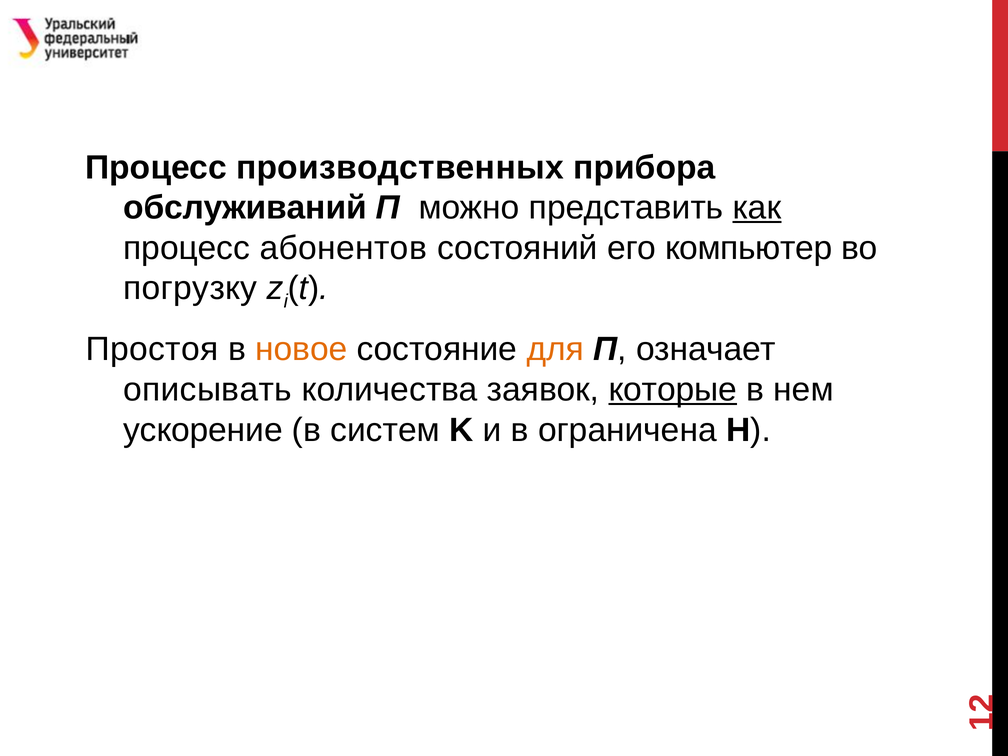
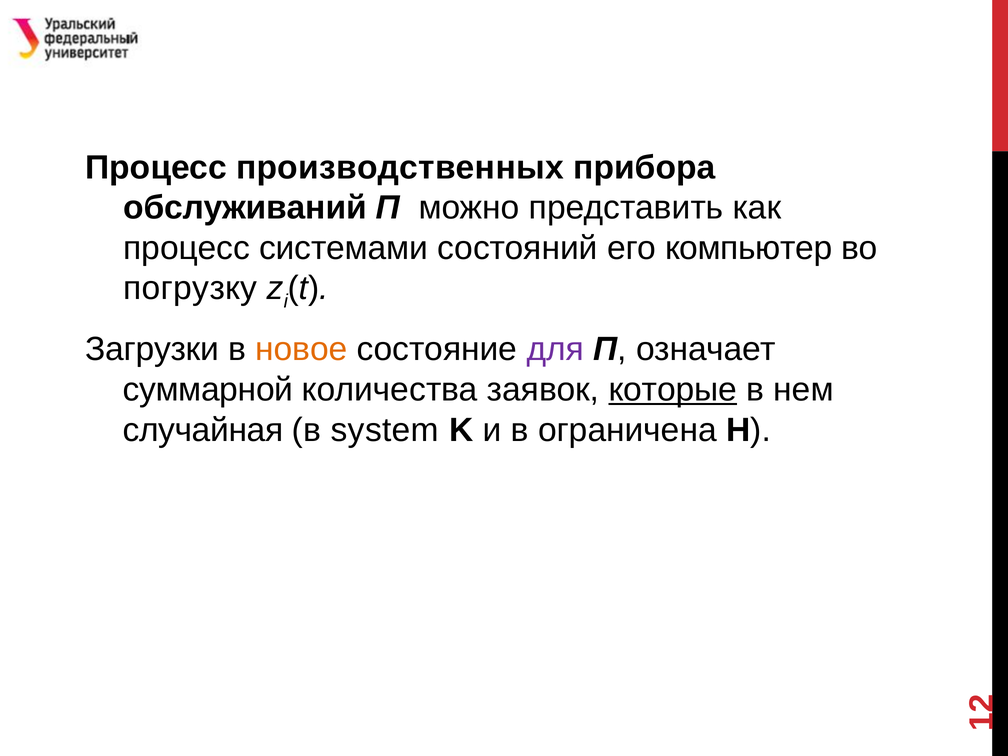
как underline: present -> none
абонентов: абонентов -> системами
Простоя: Простоя -> Загрузки
для colour: orange -> purple
описывать: описывать -> суммарной
ускорение: ускорение -> случайная
систем: систем -> system
